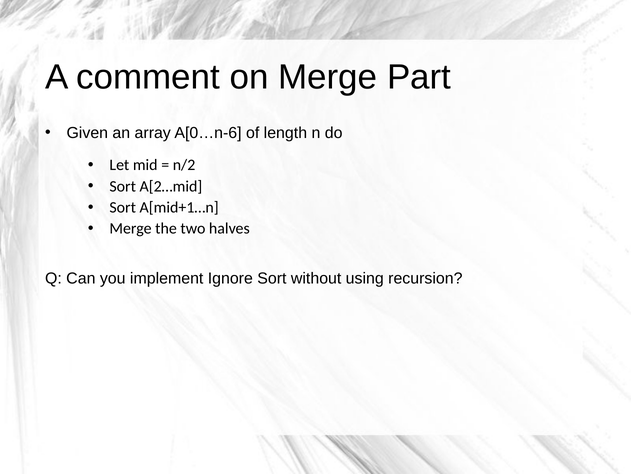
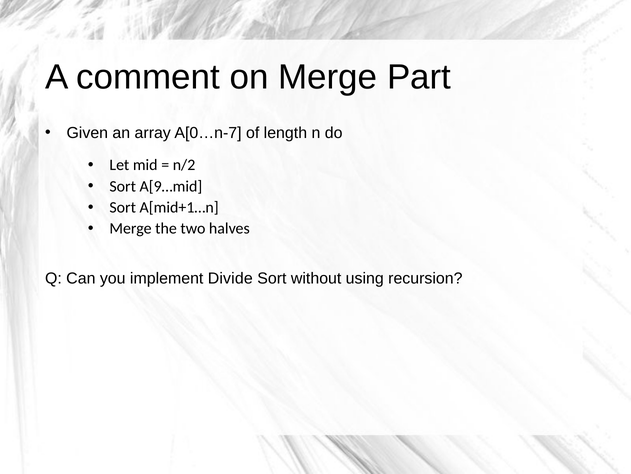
A[0…n-6: A[0…n-6 -> A[0…n-7
A[2…mid: A[2…mid -> A[9…mid
Ignore: Ignore -> Divide
